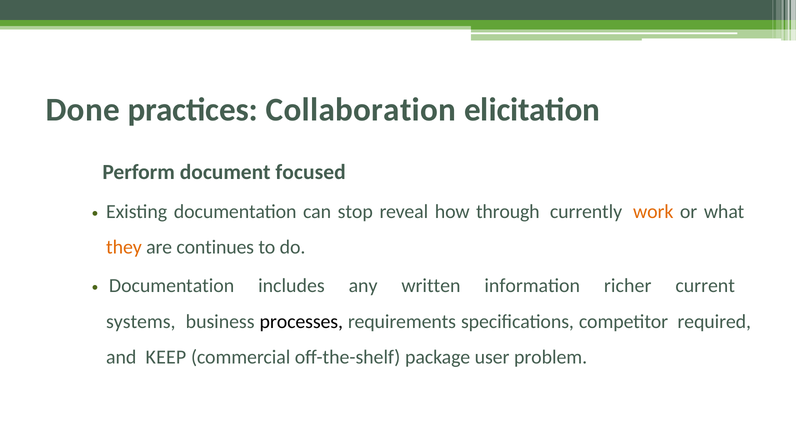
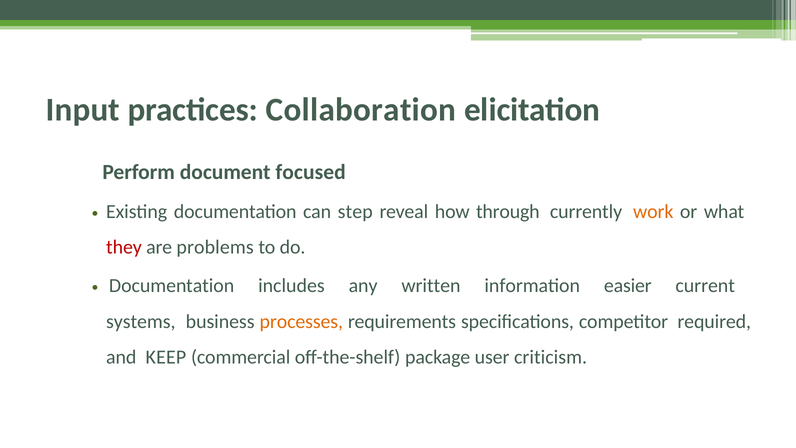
Done: Done -> Input
stop: stop -> step
they colour: orange -> red
continues: continues -> problems
richer: richer -> easier
processes colour: black -> orange
problem: problem -> criticism
